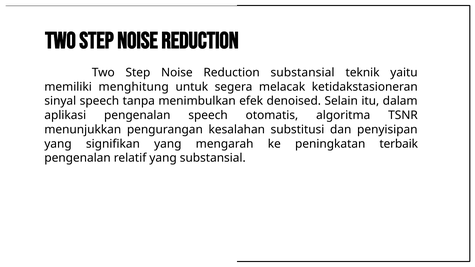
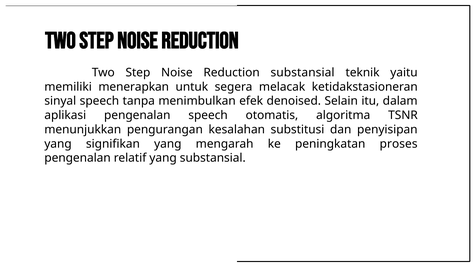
menghitung: menghitung -> menerapkan
terbaik: terbaik -> proses
